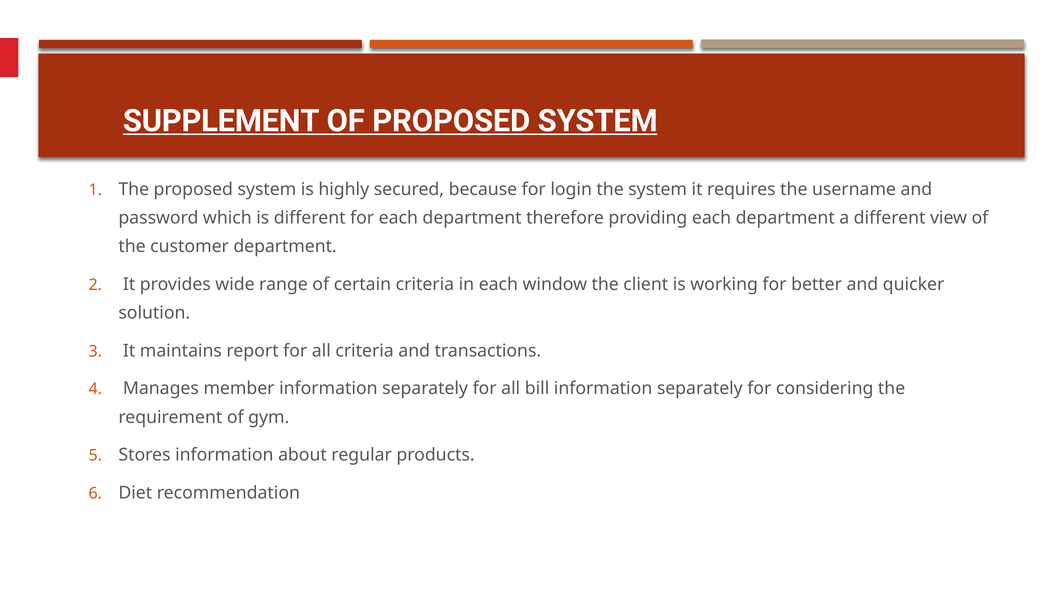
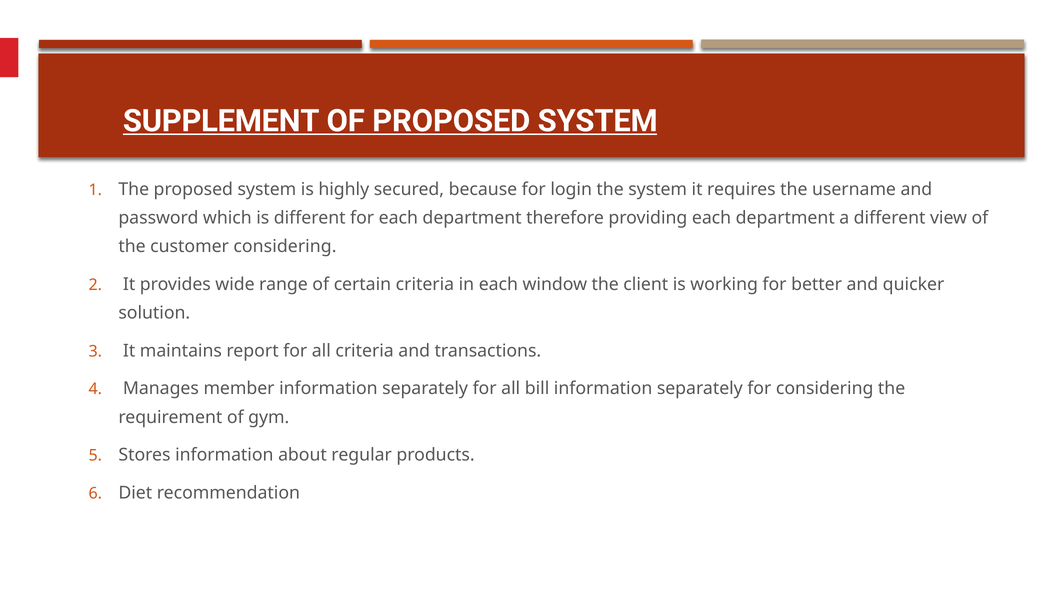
customer department: department -> considering
